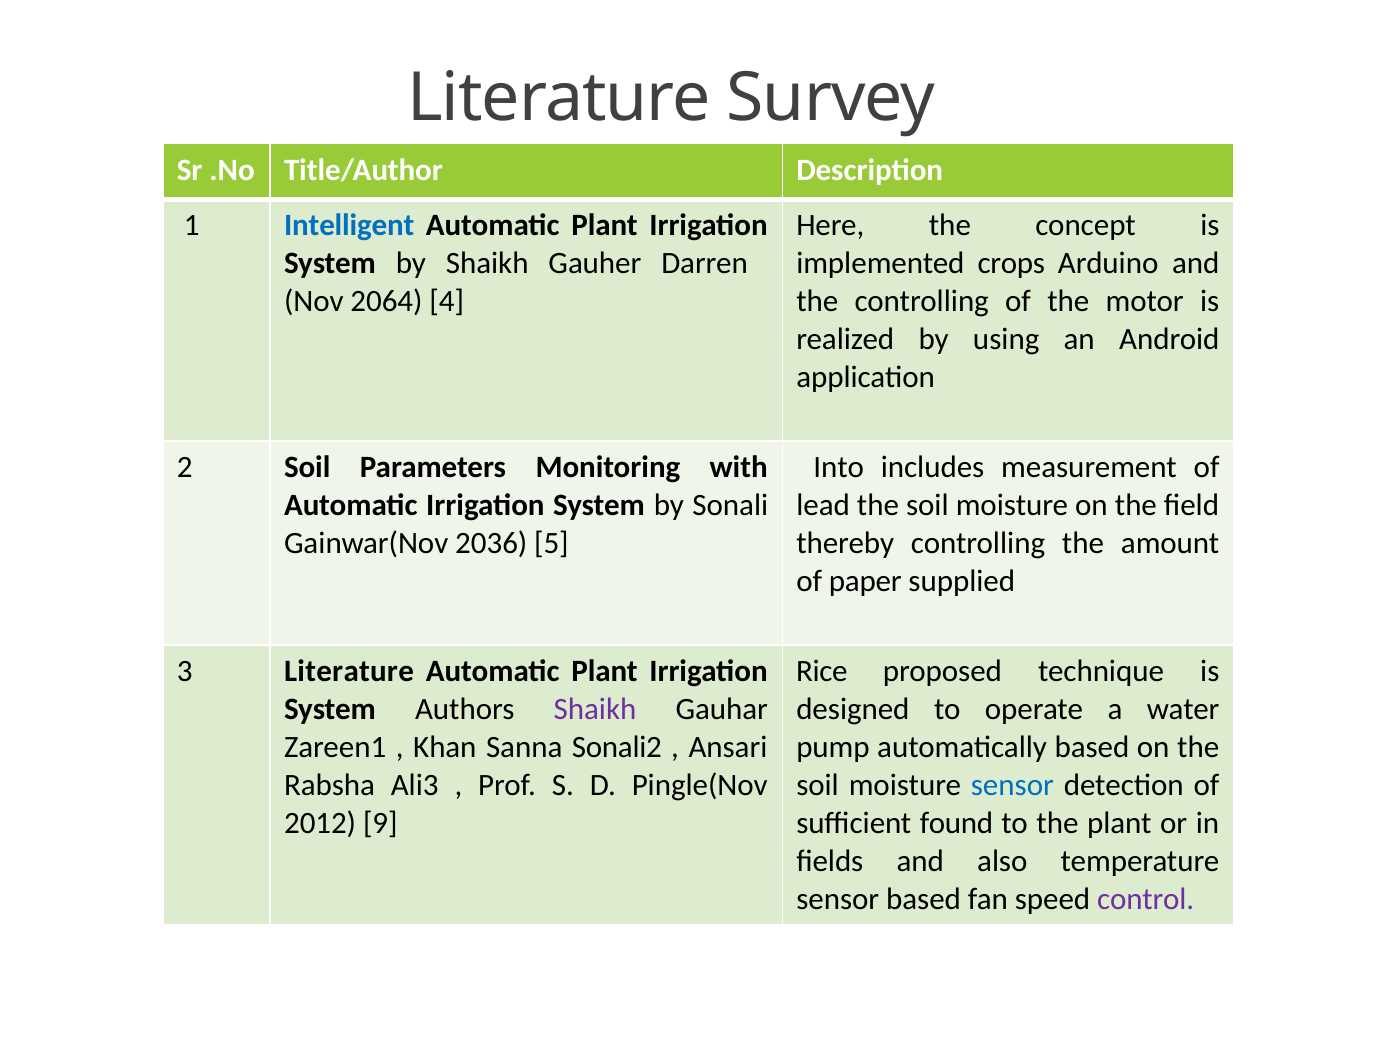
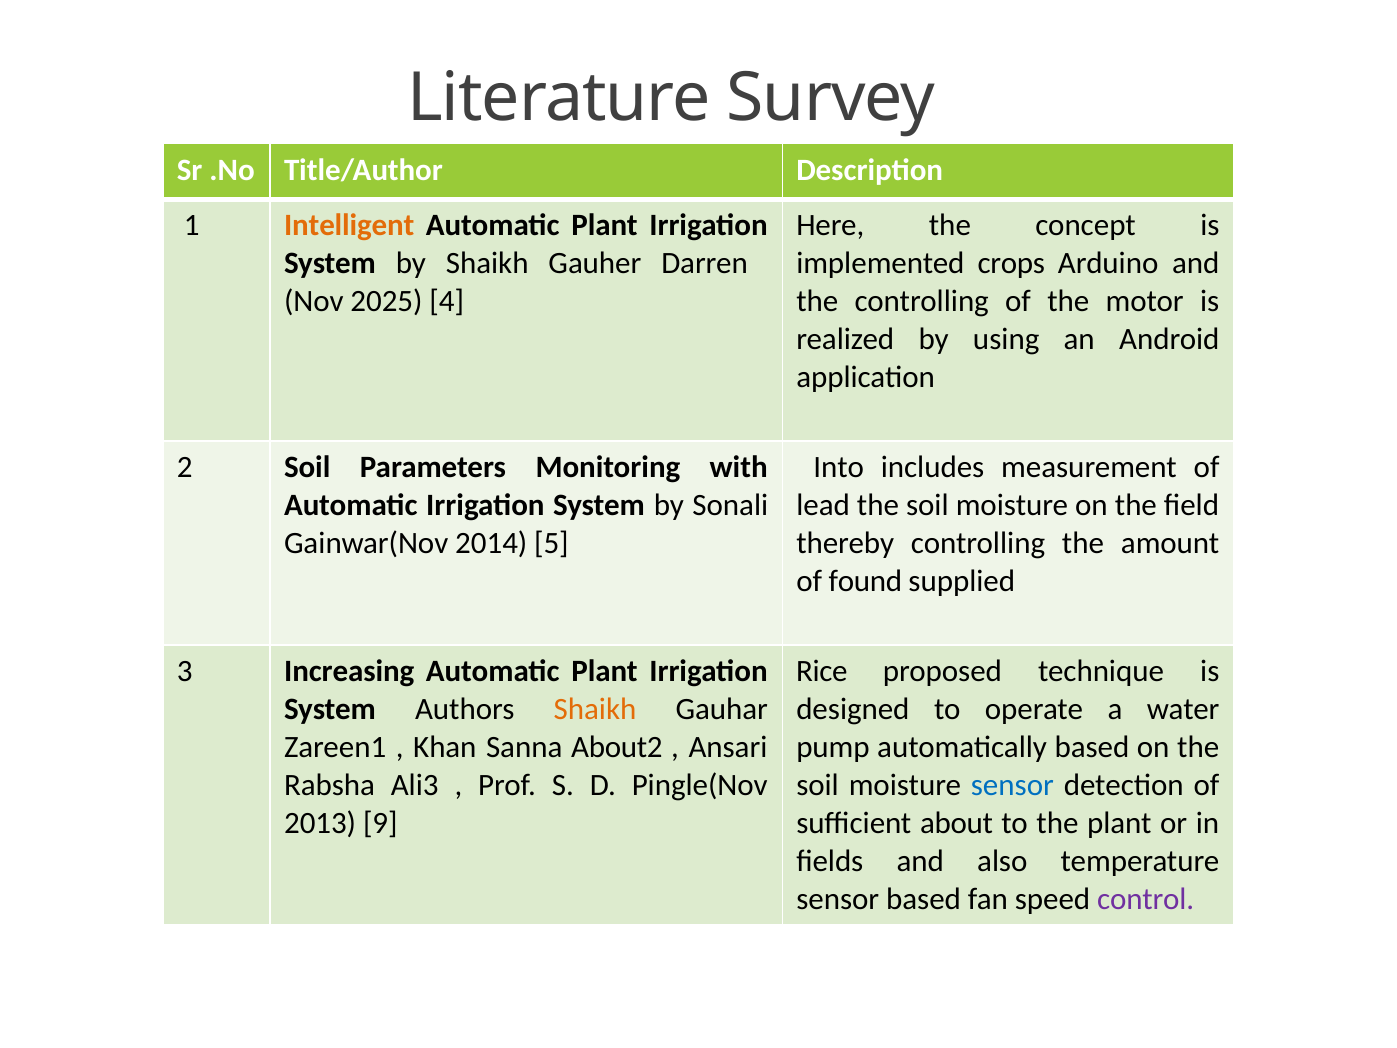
Intelligent colour: blue -> orange
2064: 2064 -> 2025
2036: 2036 -> 2014
paper: paper -> found
3 Literature: Literature -> Increasing
Shaikh at (595, 709) colour: purple -> orange
Sonali2: Sonali2 -> About2
2012: 2012 -> 2013
found: found -> about
